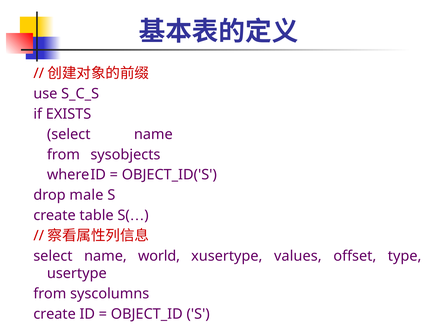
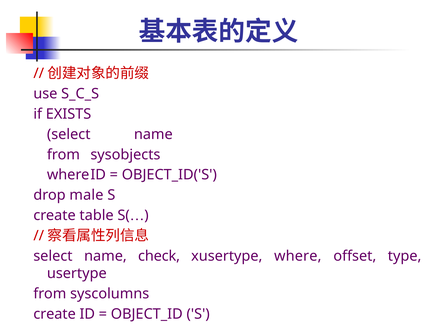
world: world -> check
values: values -> where
